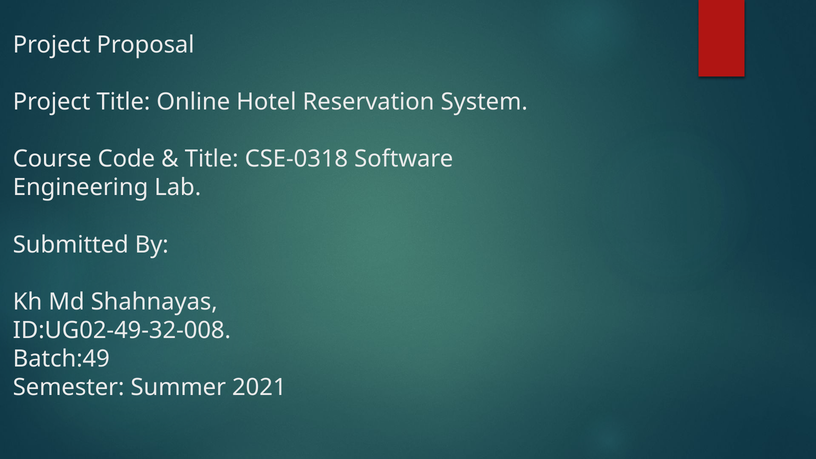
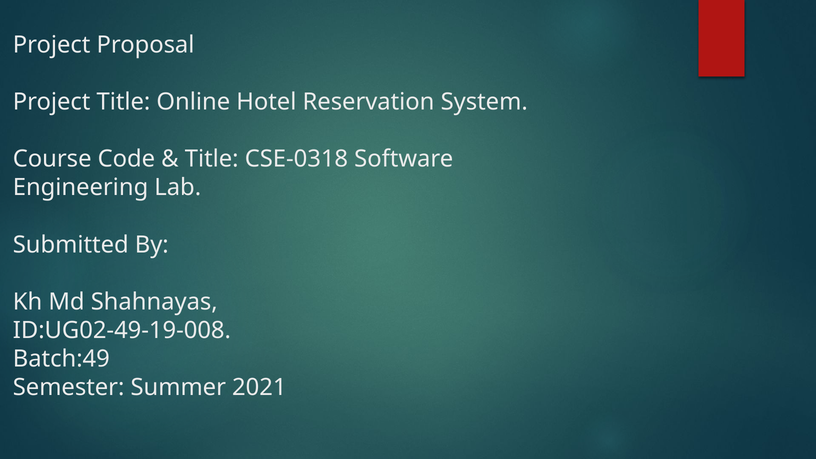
ID:UG02-49-32-008: ID:UG02-49-32-008 -> ID:UG02-49-19-008
